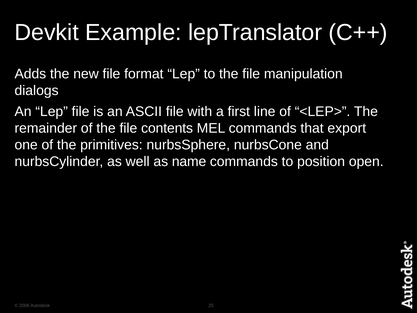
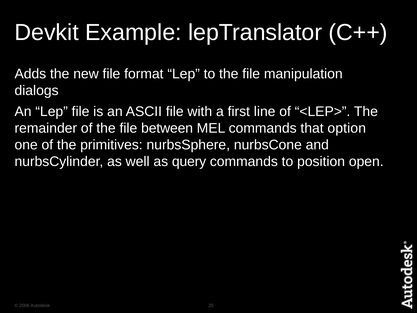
contents: contents -> between
export: export -> option
name: name -> query
